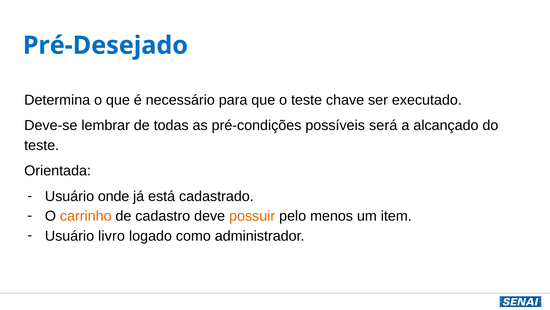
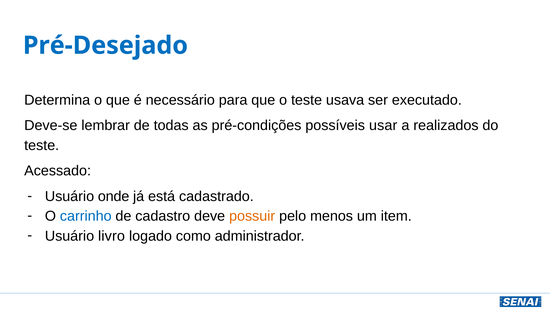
chave: chave -> usava
será: será -> usar
alcançado: alcançado -> realizados
Orientada: Orientada -> Acessado
carrinho colour: orange -> blue
